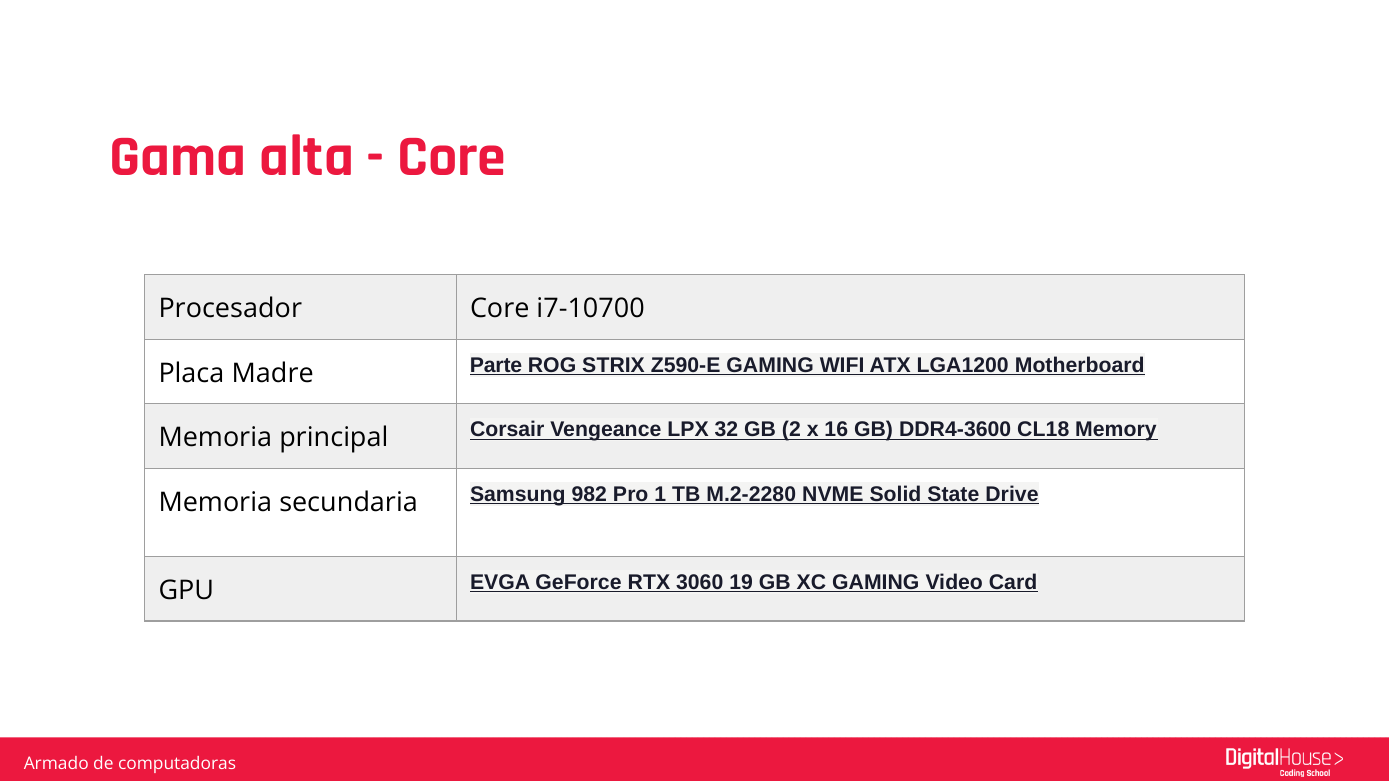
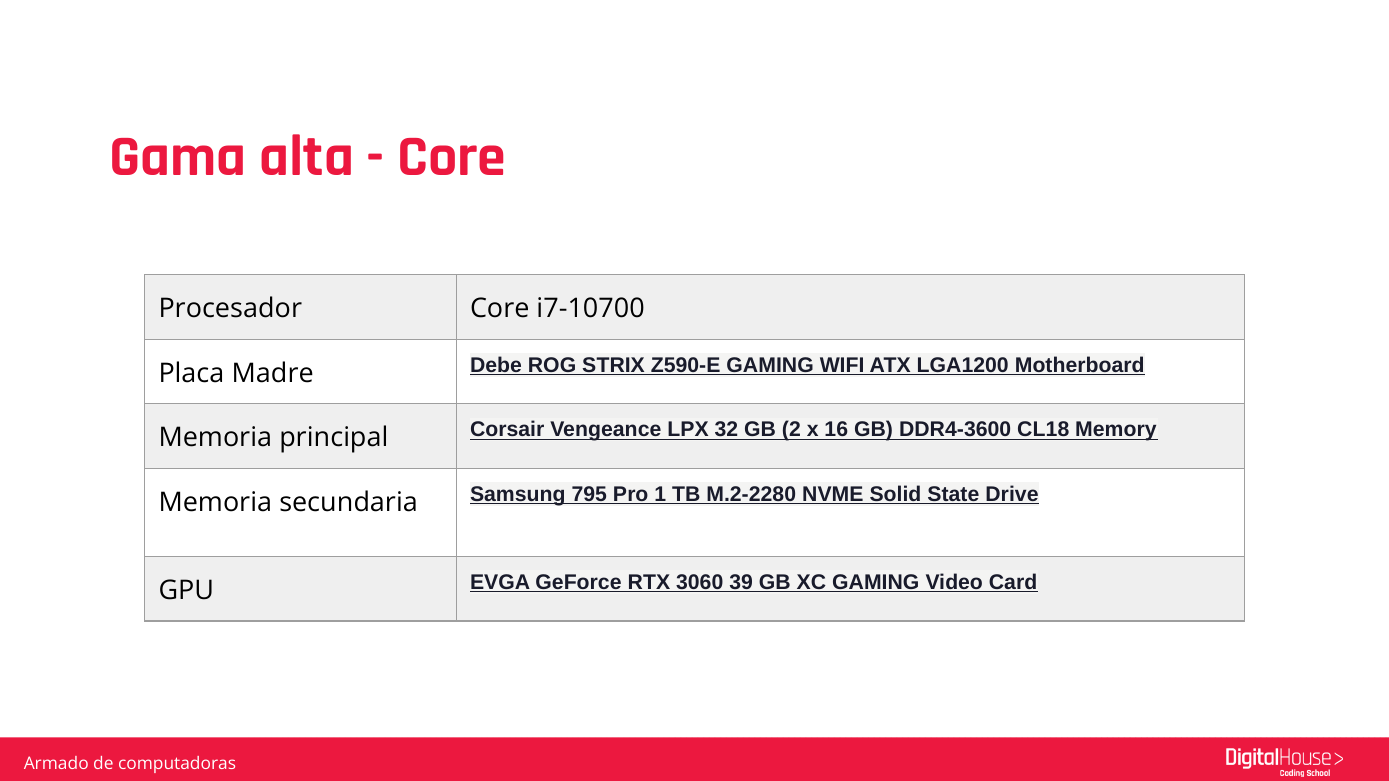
Parte: Parte -> Debe
982: 982 -> 795
19: 19 -> 39
